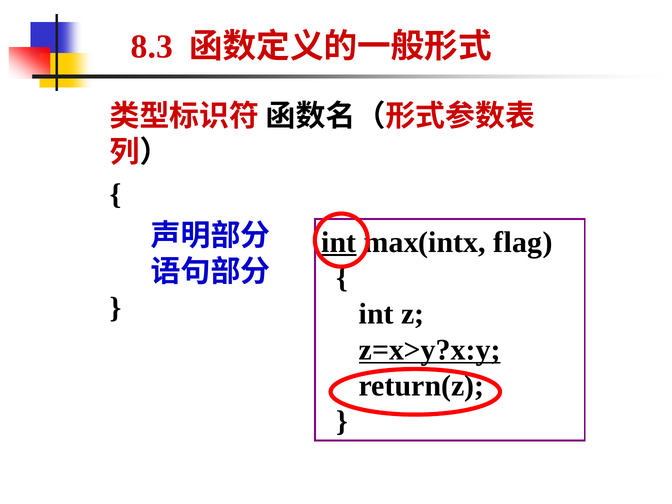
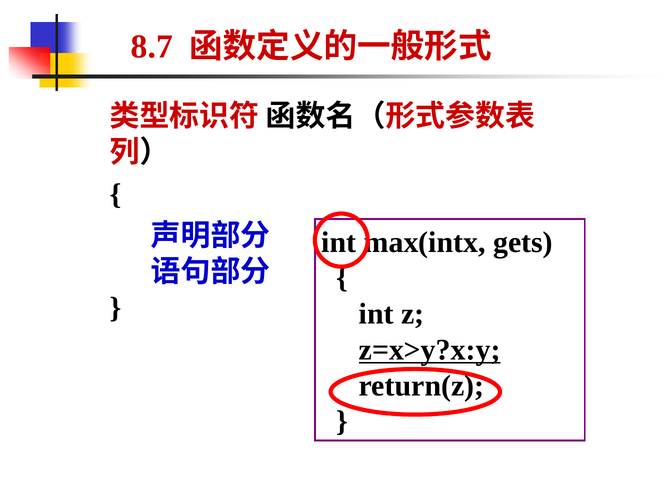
8.3: 8.3 -> 8.7
int at (339, 242) underline: present -> none
flag: flag -> gets
